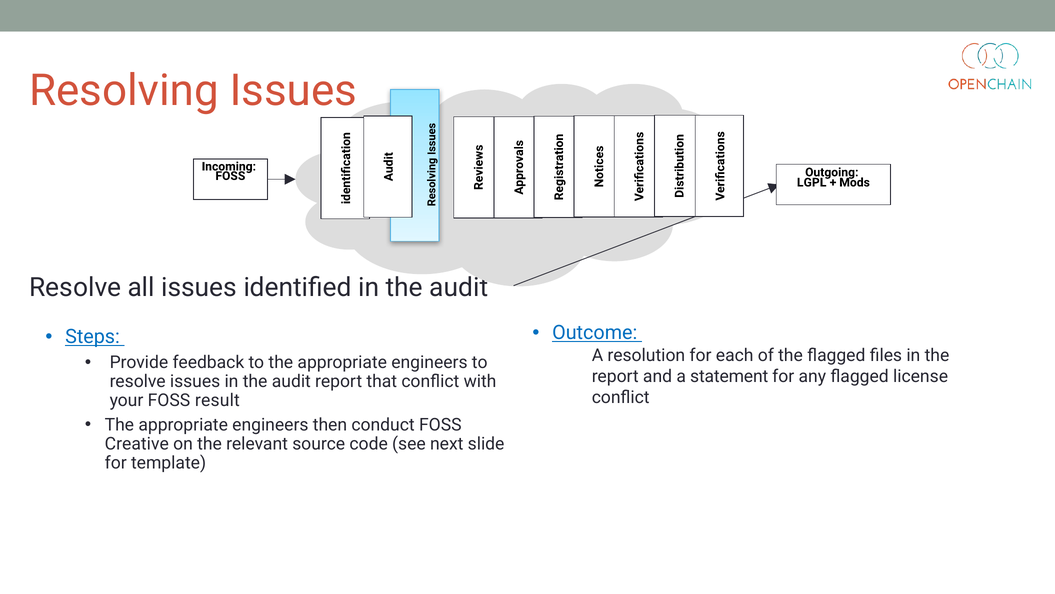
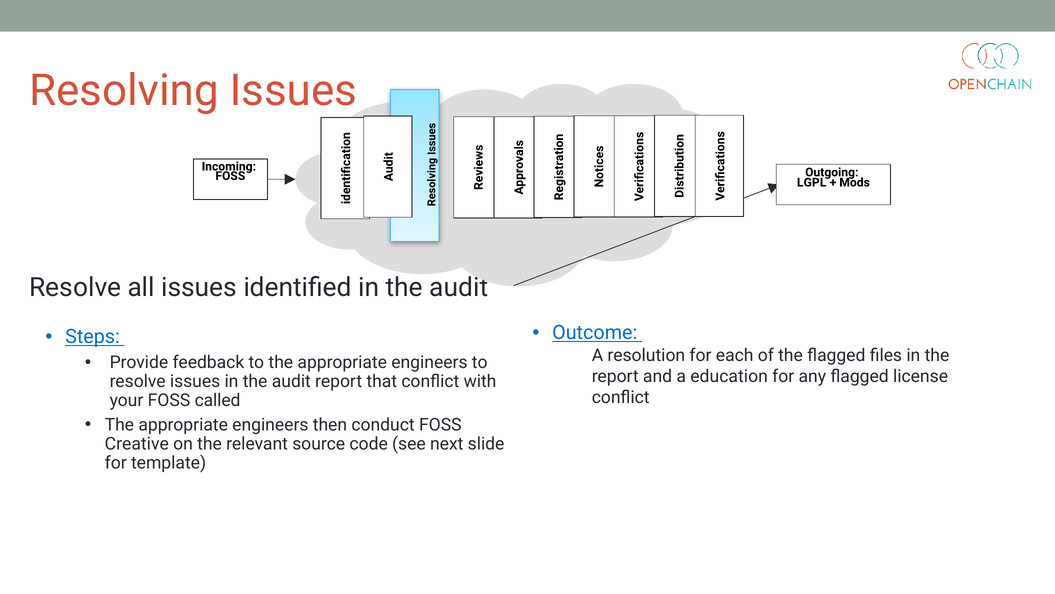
statement: statement -> education
result: result -> called
